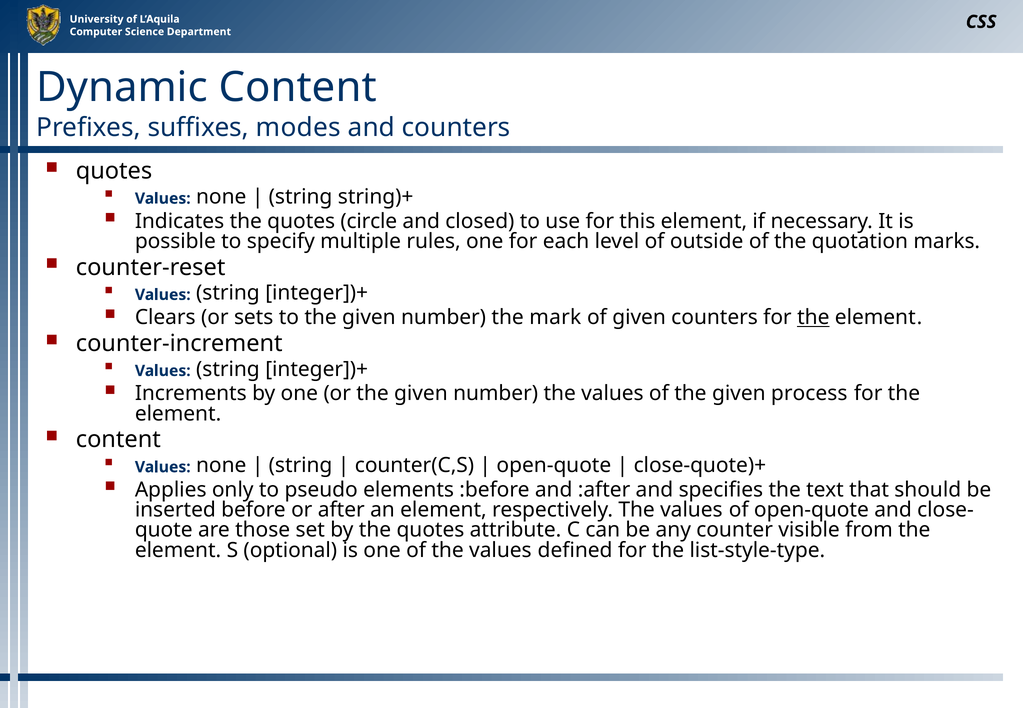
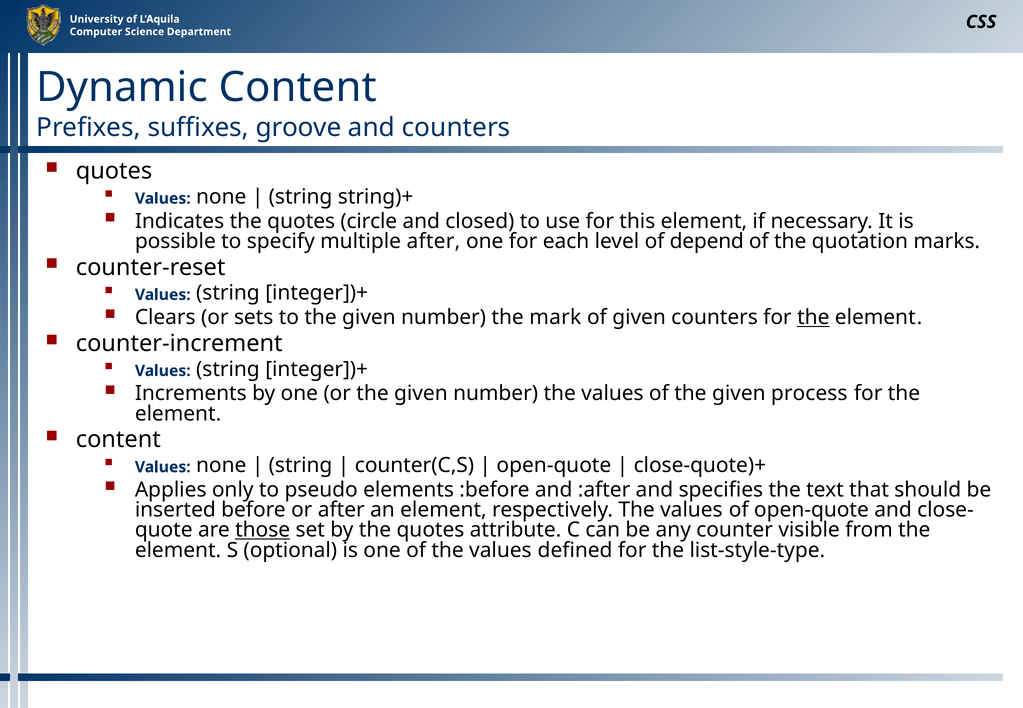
modes: modes -> groove
multiple rules: rules -> after
outside: outside -> depend
those underline: none -> present
